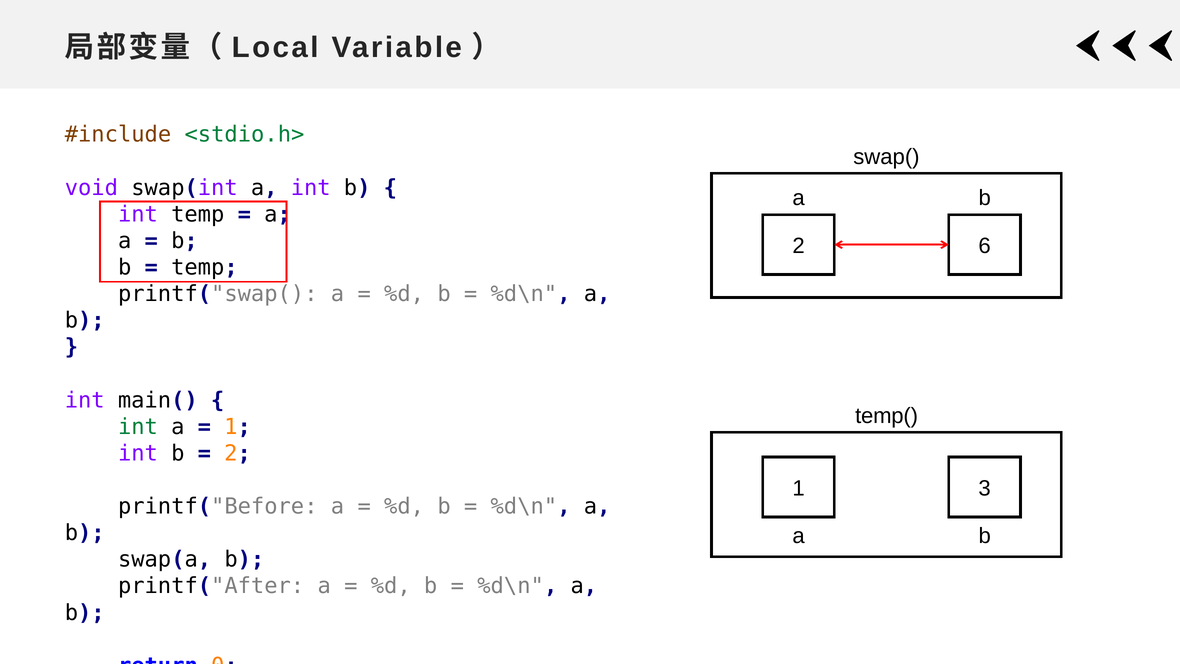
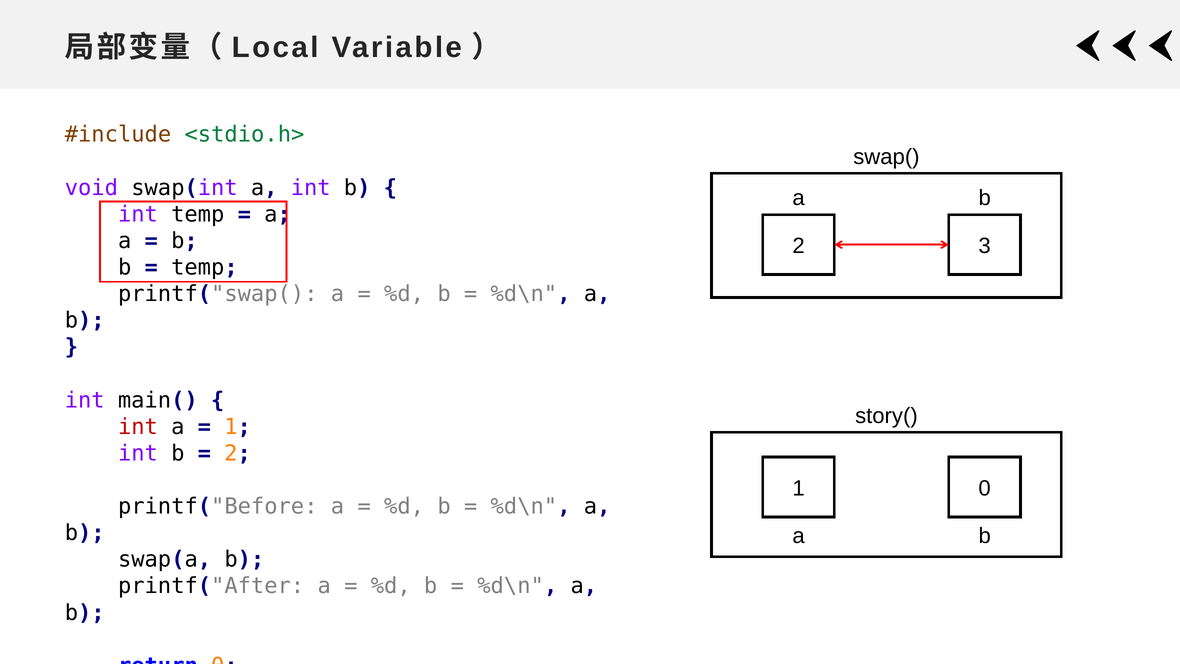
6: 6 -> 3
temp(: temp( -> story(
int at (138, 427) colour: green -> red
1 3: 3 -> 0
